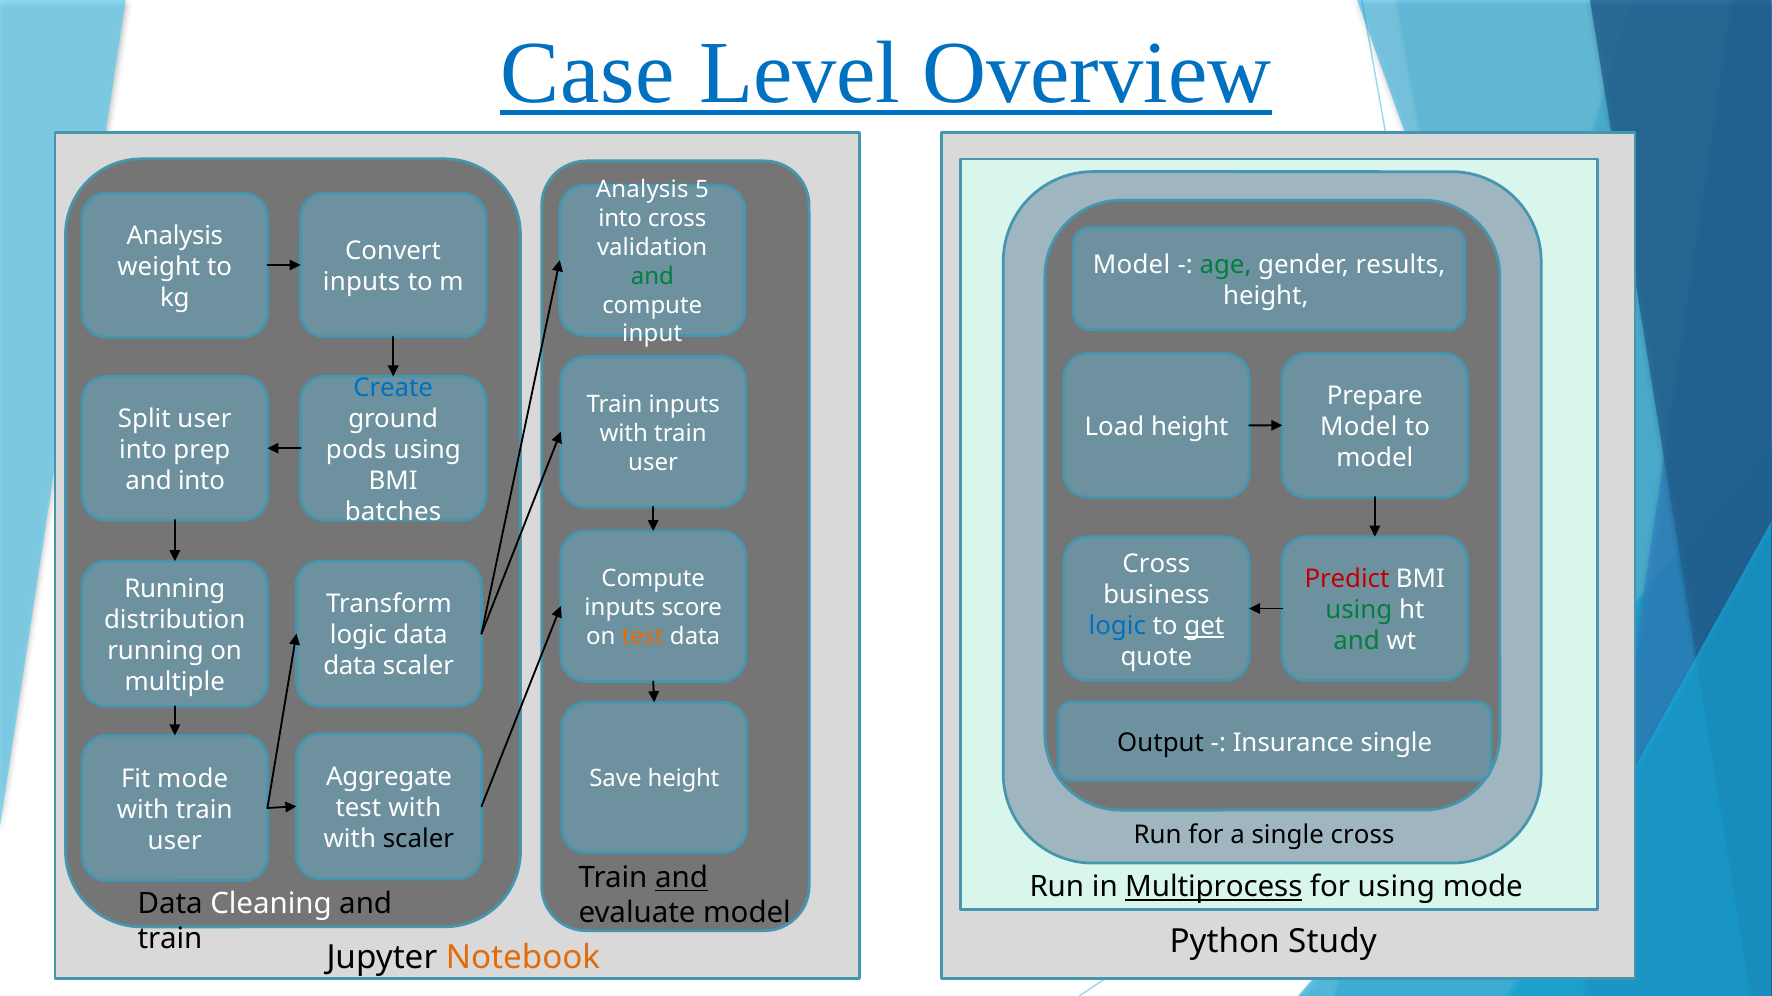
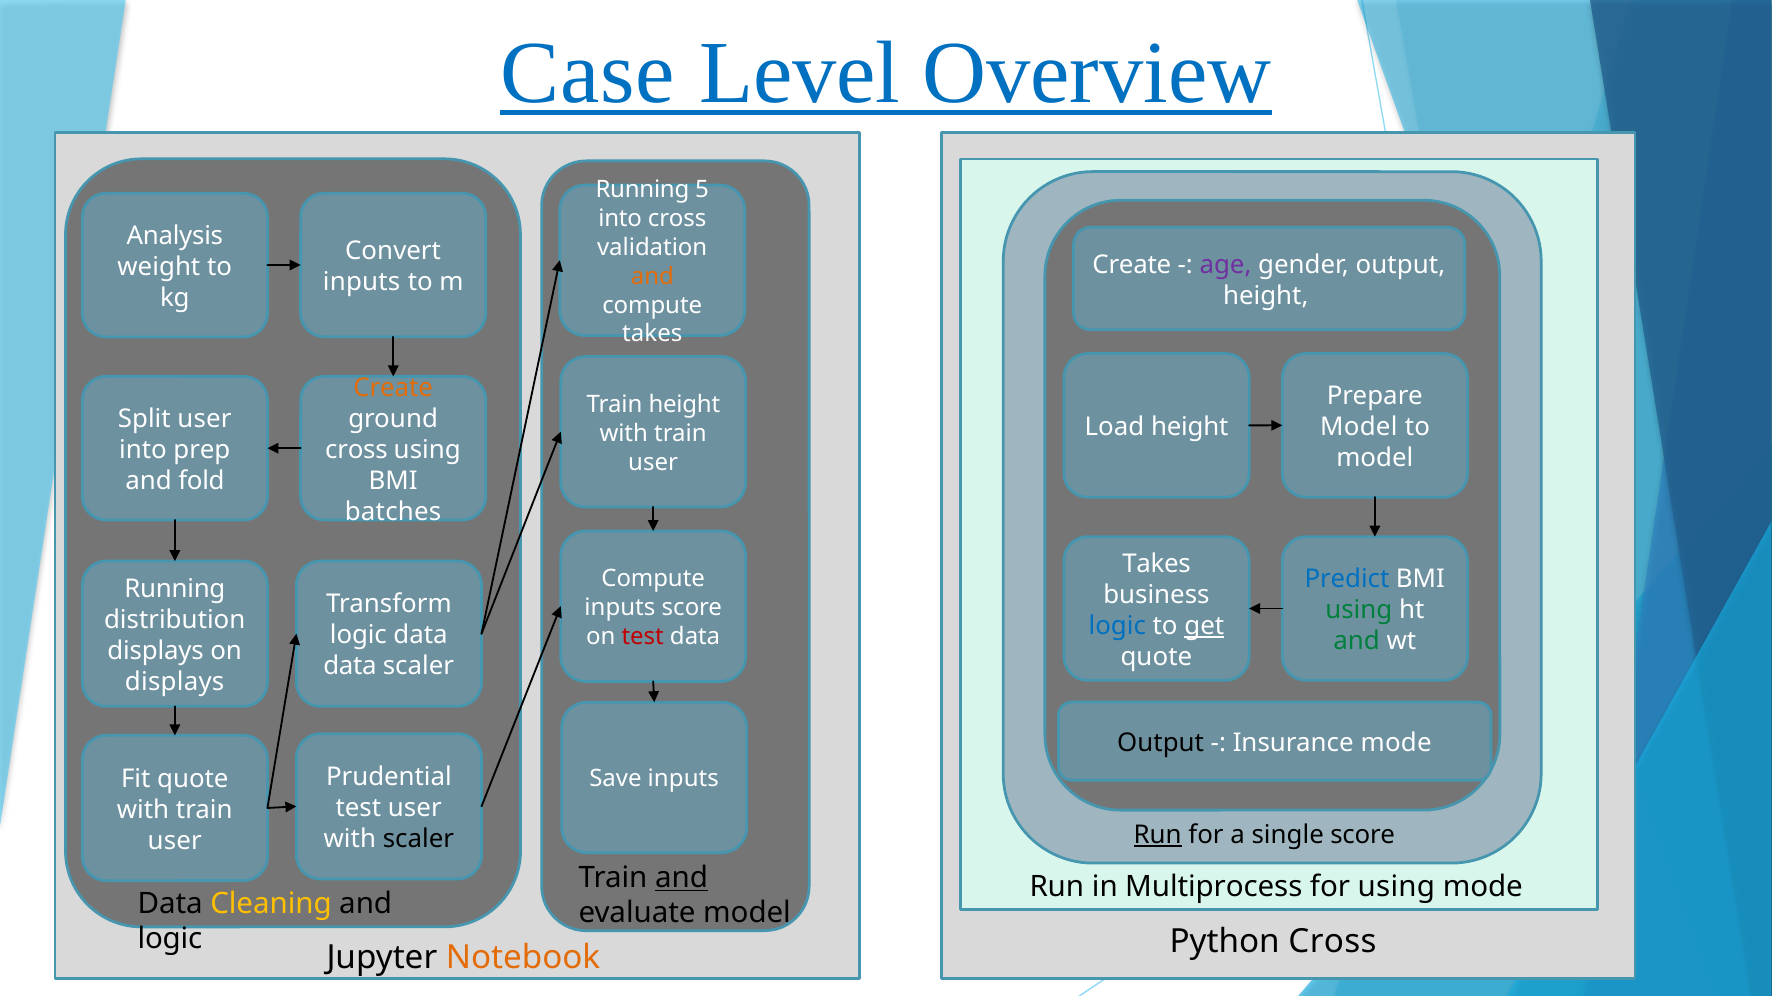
Analysis at (642, 190): Analysis -> Running
Model at (1132, 265): Model -> Create
age colour: green -> purple
gender results: results -> output
and at (652, 276) colour: green -> orange
input at (652, 334): input -> takes
Create at (393, 388) colour: blue -> orange
Train inputs: inputs -> height
pods at (356, 450): pods -> cross
and into: into -> fold
Cross at (1156, 564): Cross -> Takes
Predict colour: red -> blue
test at (643, 637) colour: orange -> red
running at (156, 651): running -> displays
multiple at (175, 682): multiple -> displays
Insurance single: single -> mode
Aggregate: Aggregate -> Prudential
Fit mode: mode -> quote
Save height: height -> inputs
test with: with -> user
Run at (1158, 836) underline: none -> present
single cross: cross -> score
Multiprocess underline: present -> none
Cleaning colour: white -> yellow
train at (170, 940): train -> logic
Python Study: Study -> Cross
